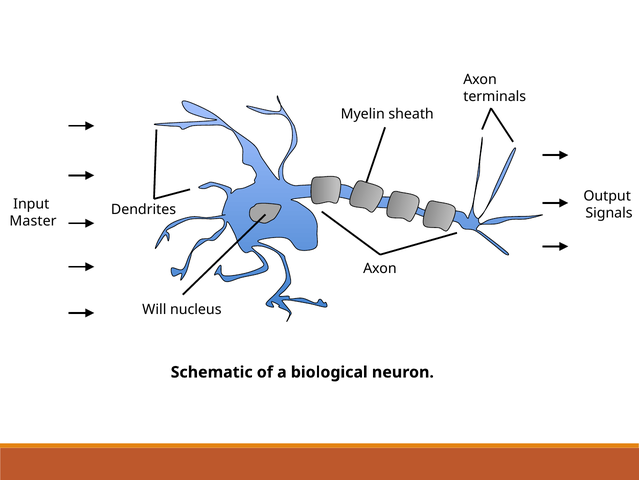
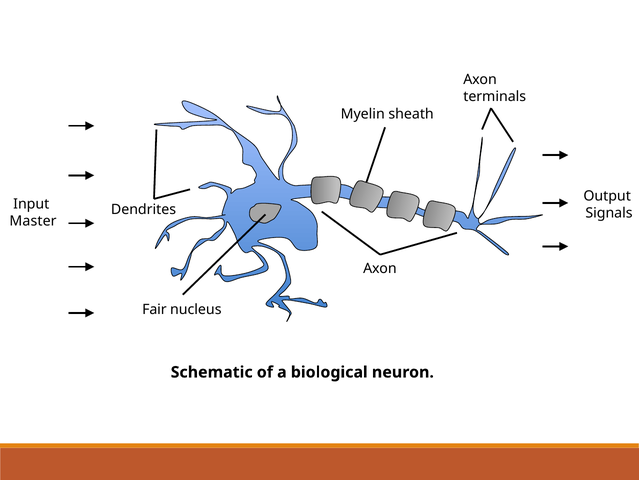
Will: Will -> Fair
